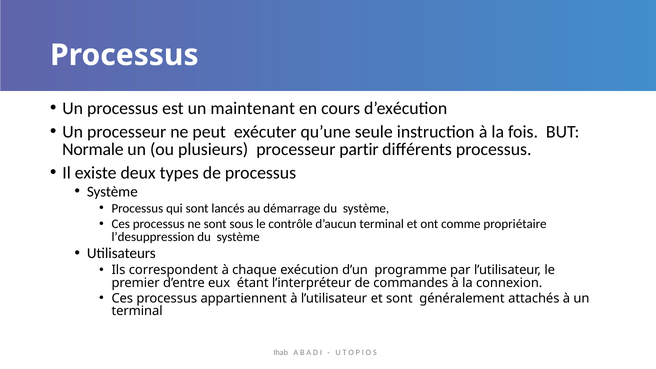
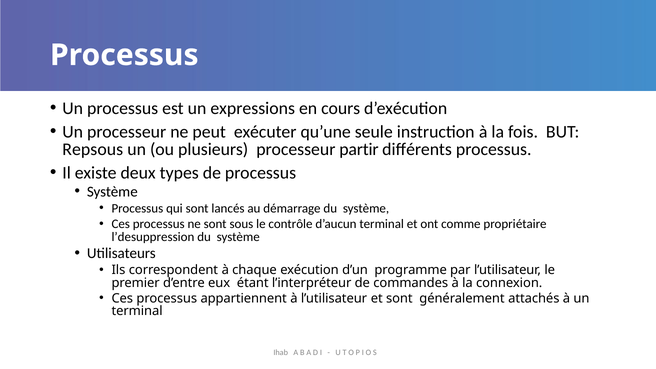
maintenant: maintenant -> expressions
Normale: Normale -> Repsous
